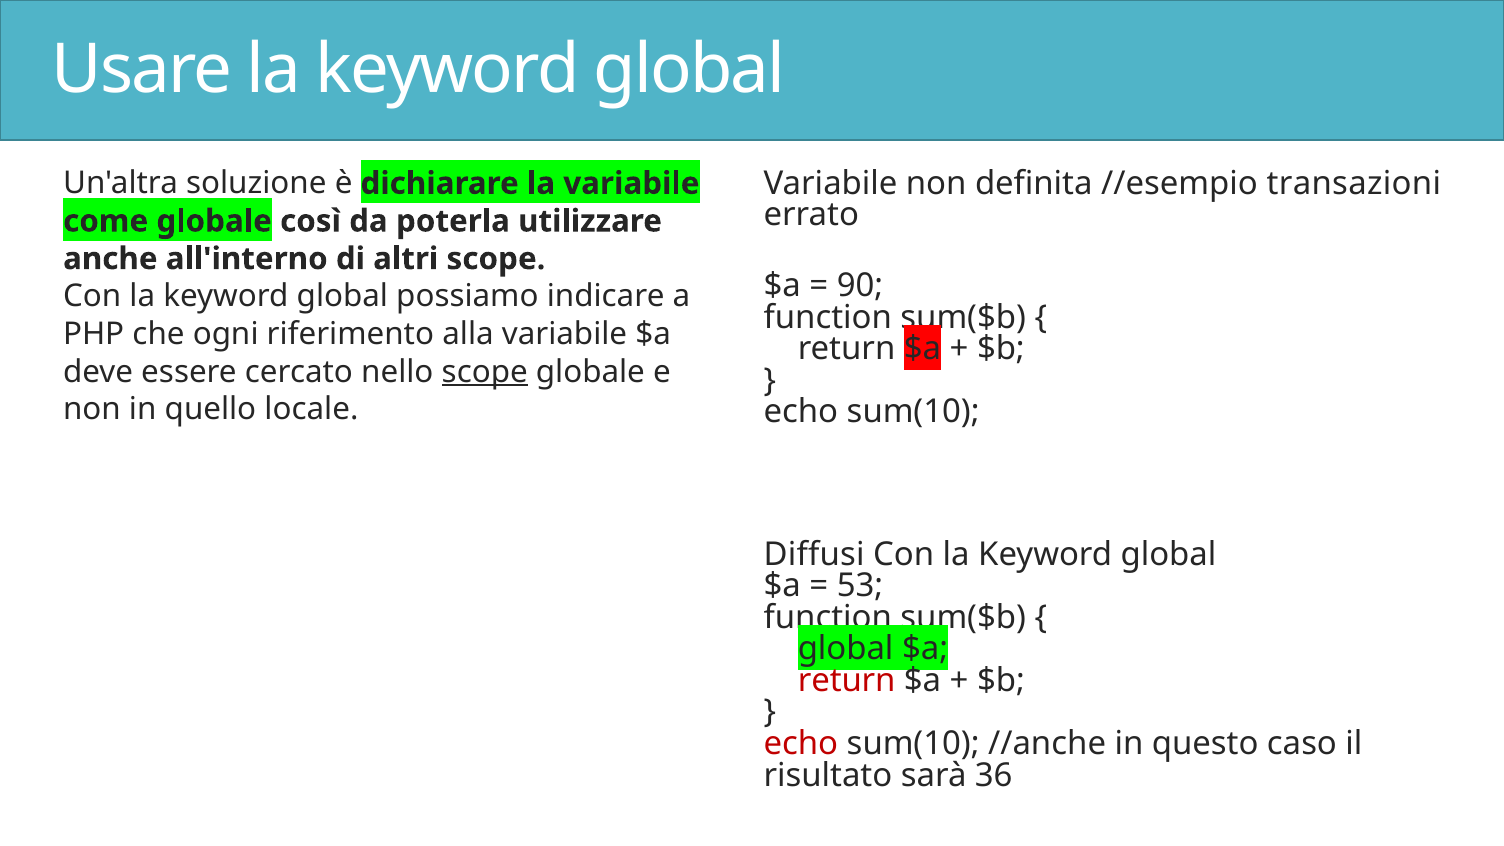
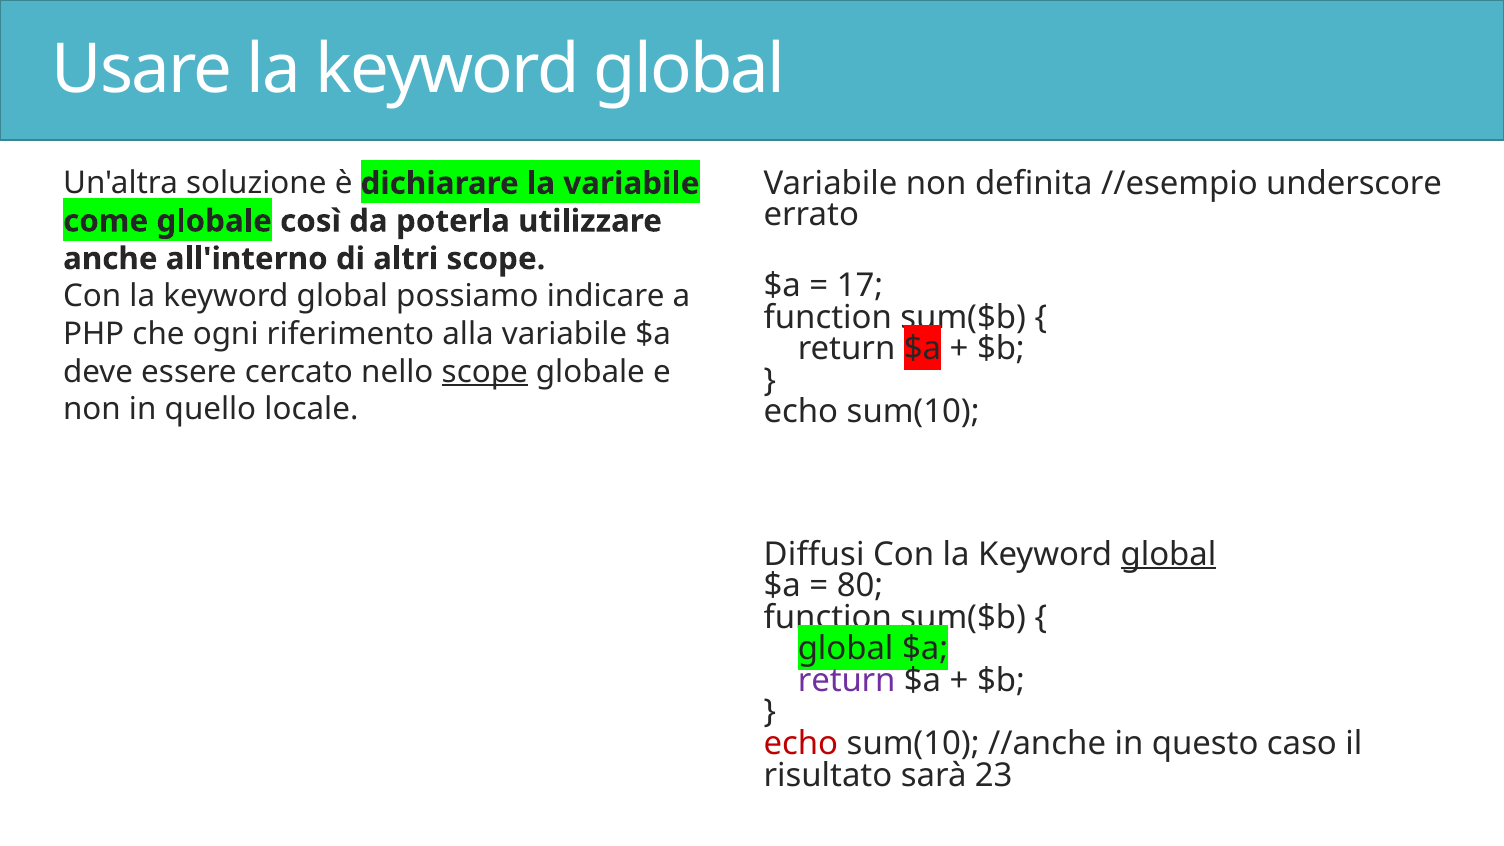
transazioni: transazioni -> underscore
90: 90 -> 17
global at (1168, 554) underline: none -> present
53: 53 -> 80
return at (847, 681) colour: red -> purple
36: 36 -> 23
